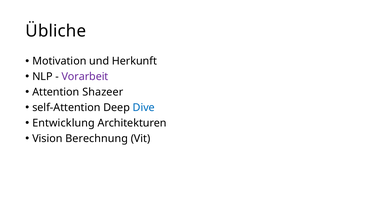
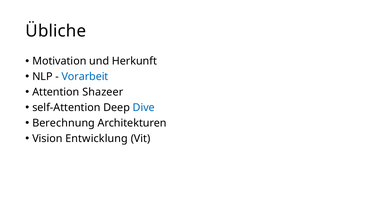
Vorarbeit colour: purple -> blue
Entwicklung: Entwicklung -> Berechnung
Berechnung: Berechnung -> Entwicklung
